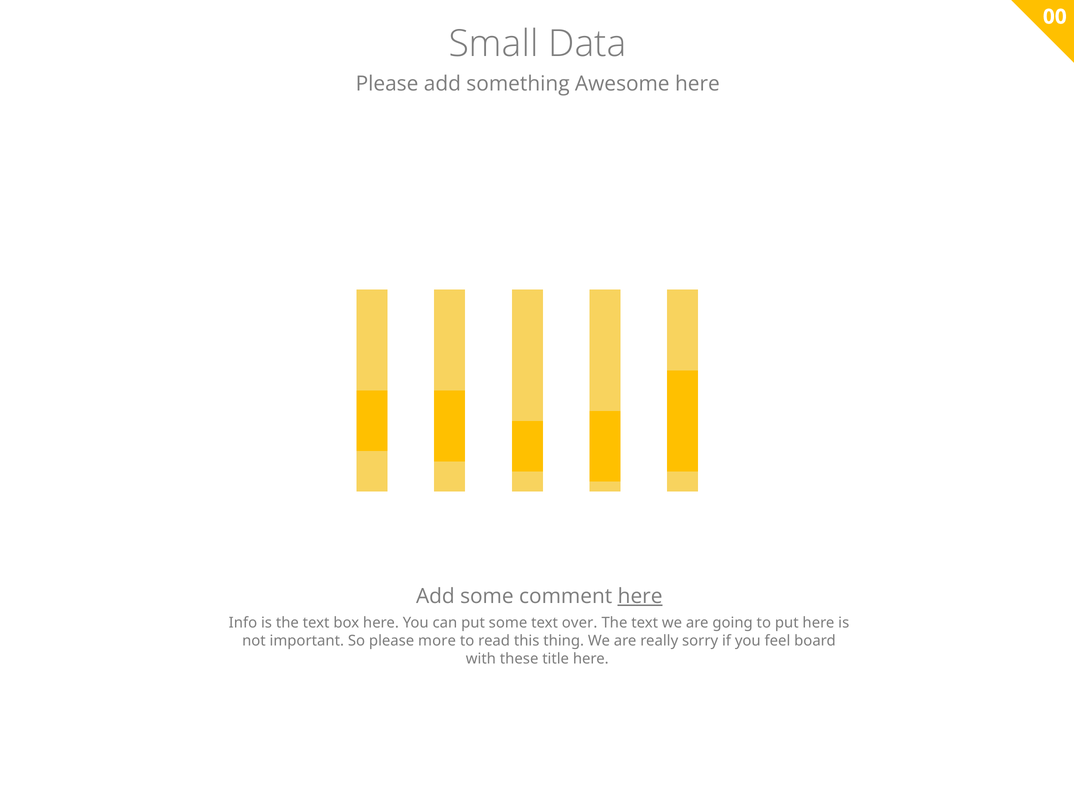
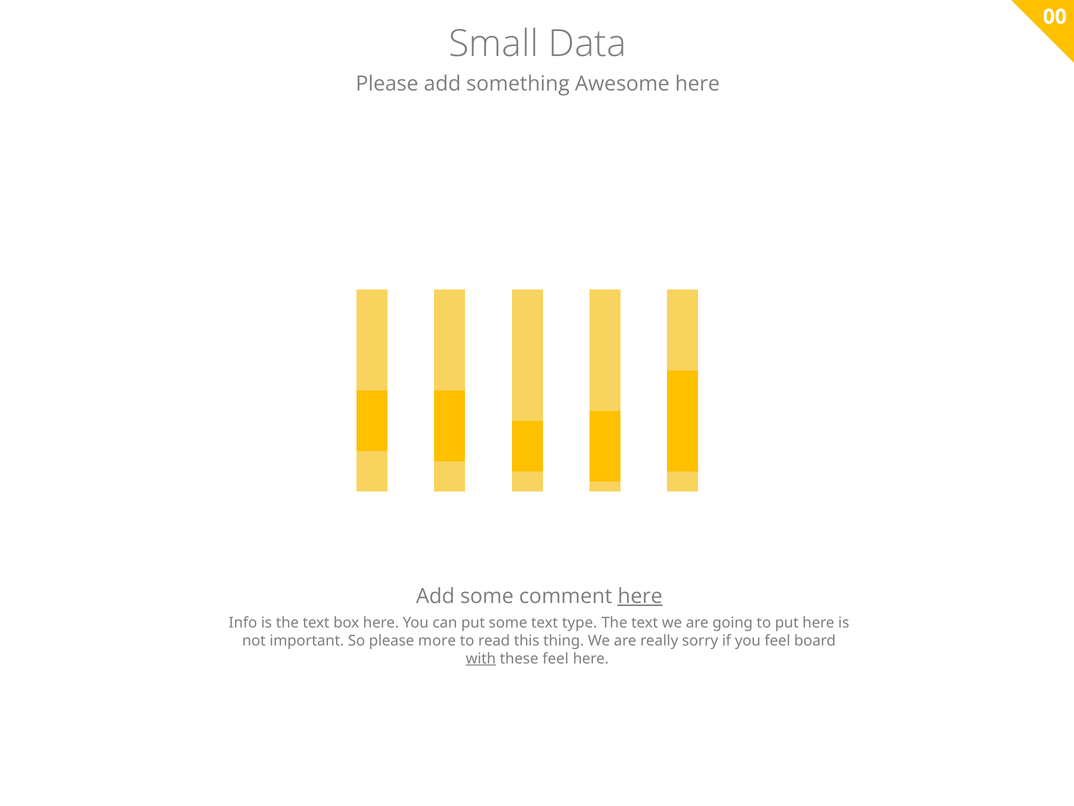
over: over -> type
with underline: none -> present
these title: title -> feel
